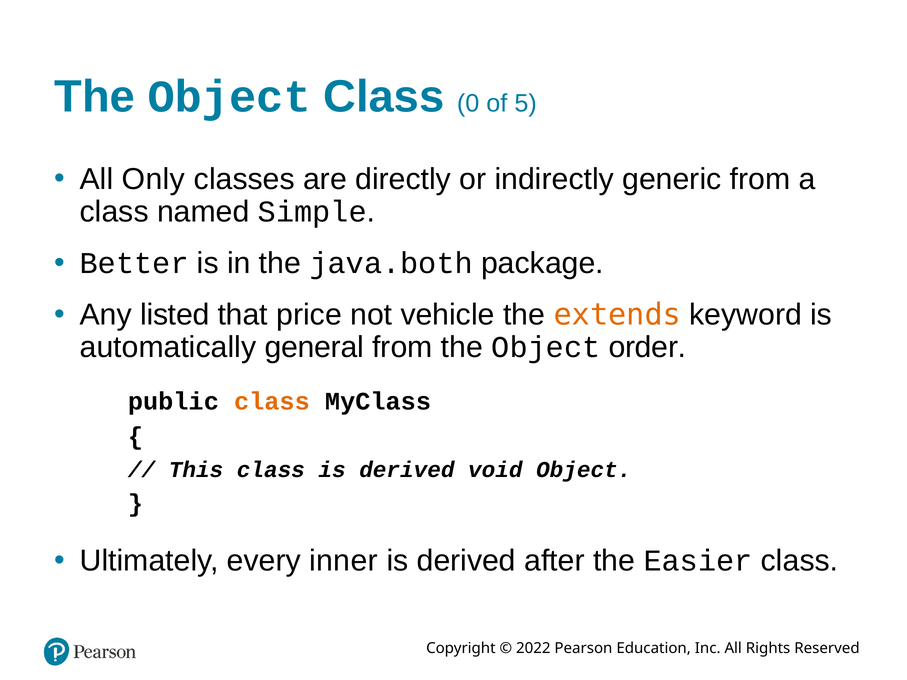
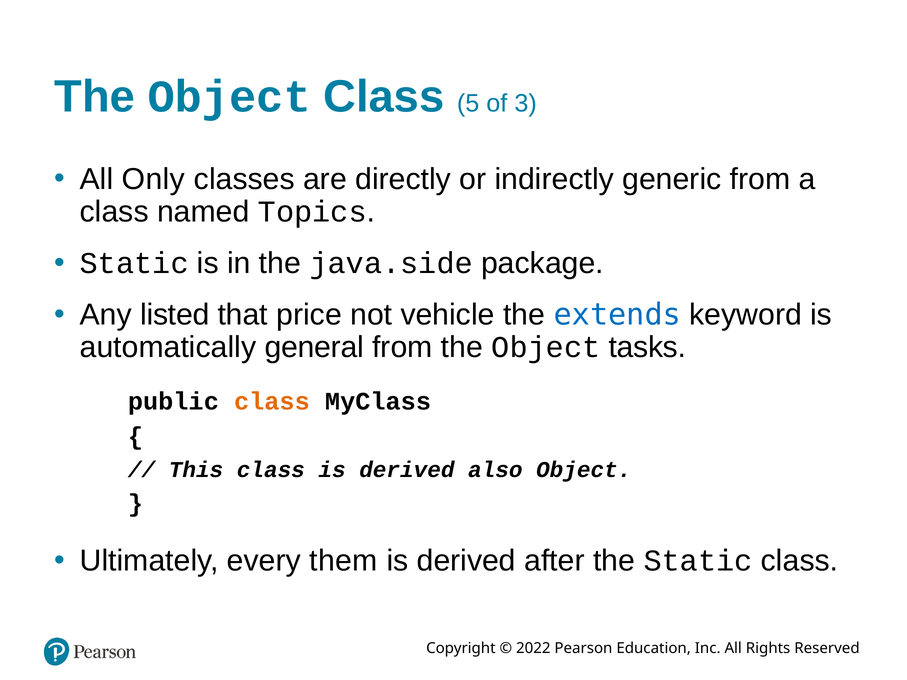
0: 0 -> 5
5: 5 -> 3
Simple: Simple -> Topics
Better at (134, 263): Better -> Static
java.both: java.both -> java.side
extends colour: orange -> blue
order: order -> tasks
void: void -> also
inner: inner -> them
the Easier: Easier -> Static
